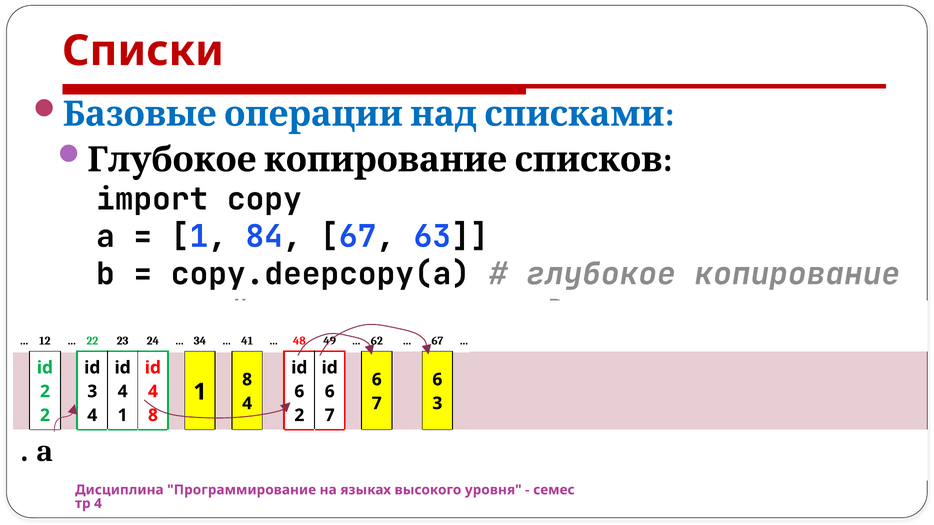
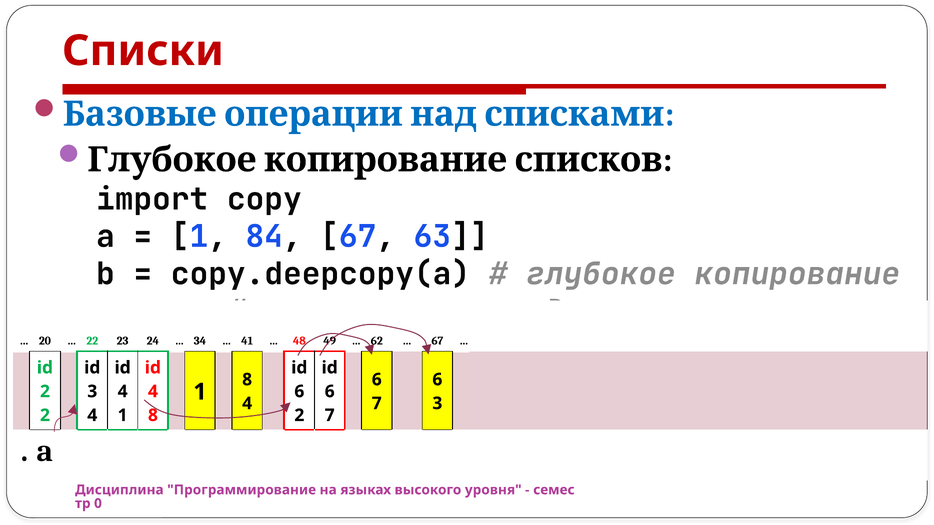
12: 12 -> 20
4 at (98, 504): 4 -> 0
